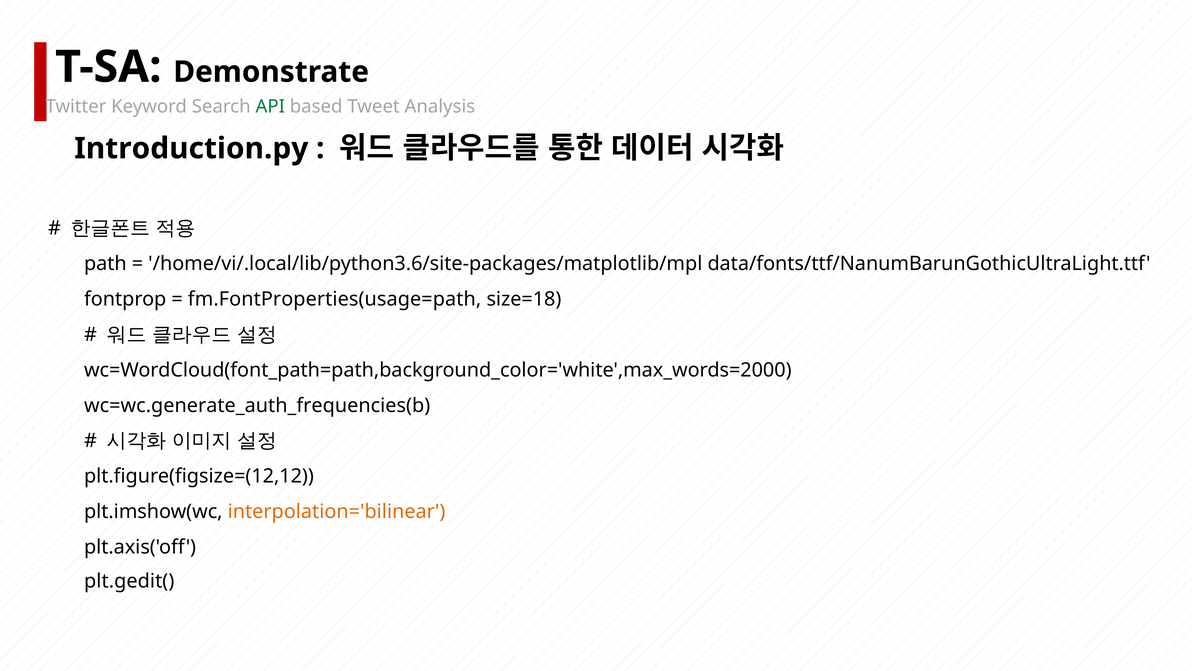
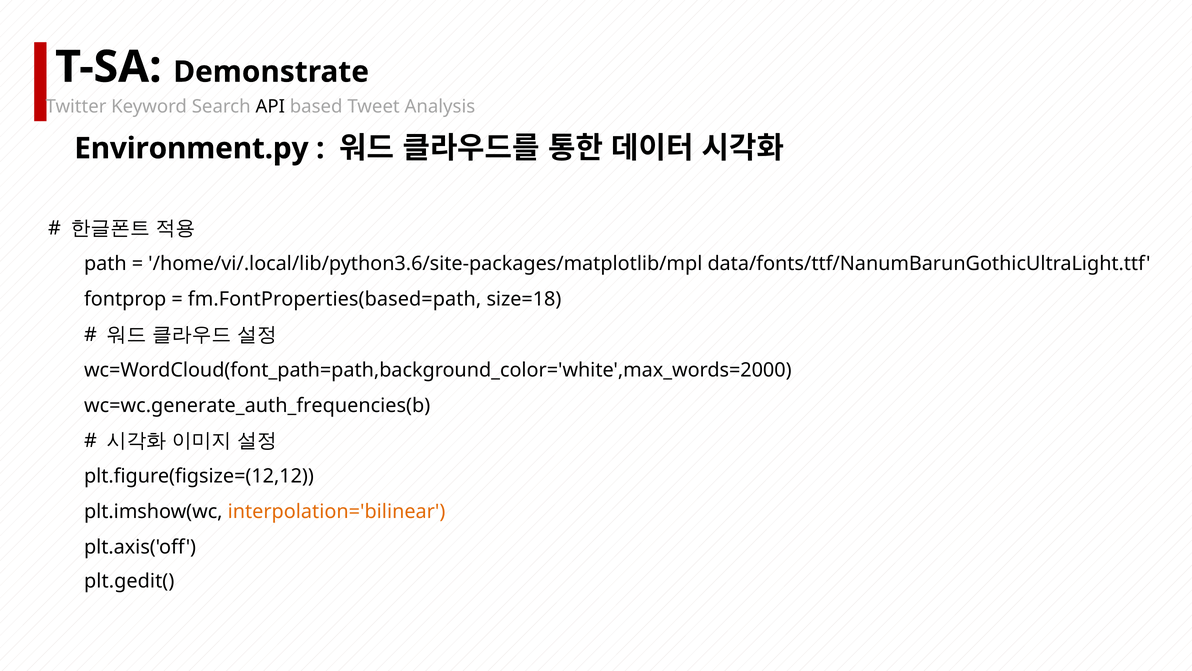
API colour: green -> black
Introduction.py: Introduction.py -> Environment.py
fm.FontProperties(usage=path: fm.FontProperties(usage=path -> fm.FontProperties(based=path
